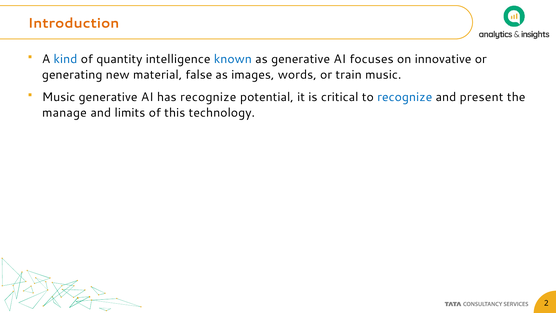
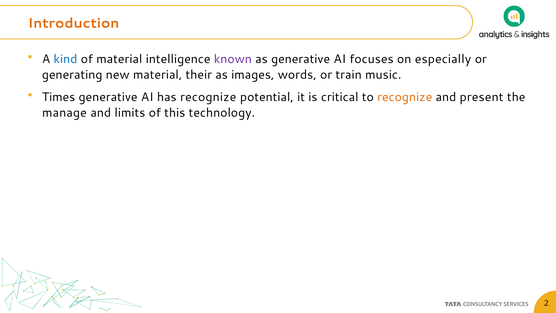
of quantity: quantity -> material
known colour: blue -> purple
innovative: innovative -> especially
false: false -> their
Music at (59, 97): Music -> Times
recognize at (405, 97) colour: blue -> orange
